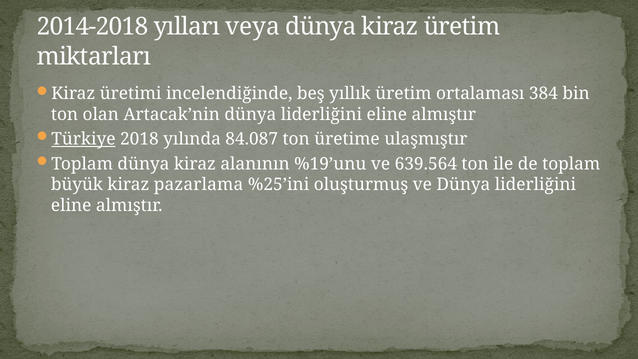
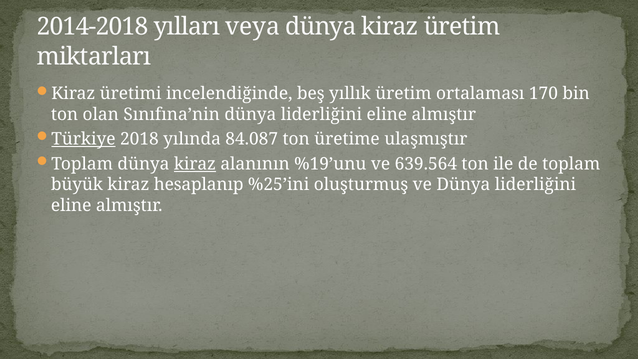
384: 384 -> 170
Artacak’nin: Artacak’nin -> Sınıfına’nin
kiraz at (195, 164) underline: none -> present
pazarlama: pazarlama -> hesaplanıp
